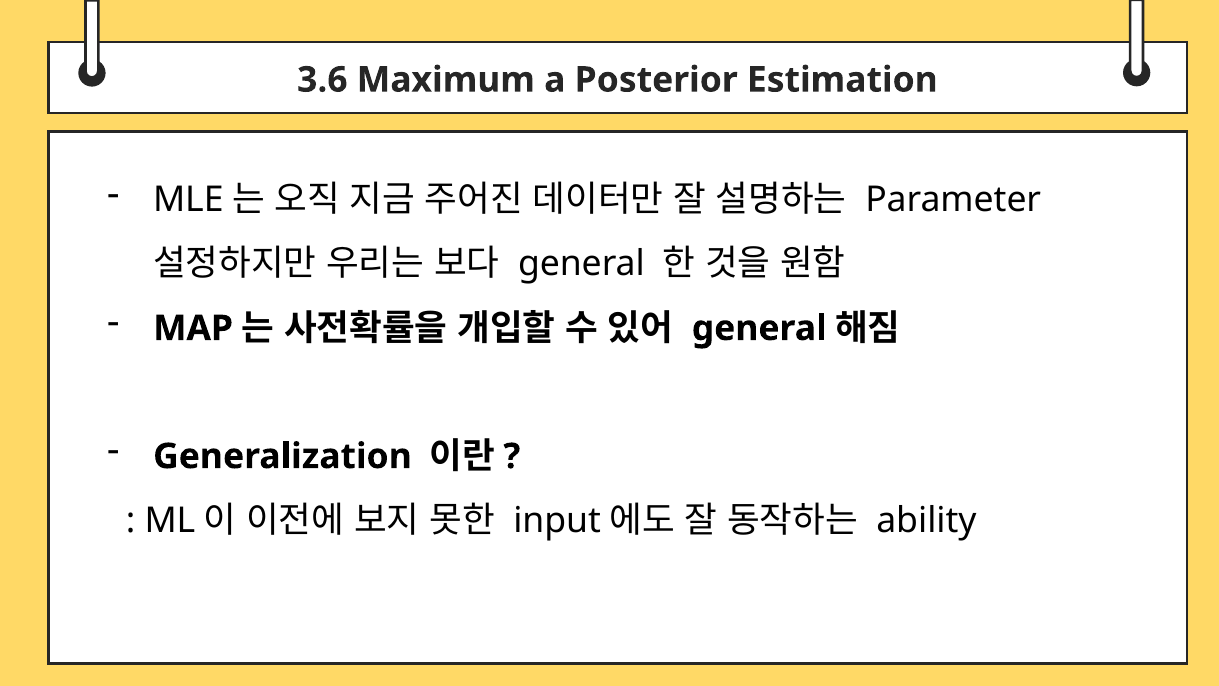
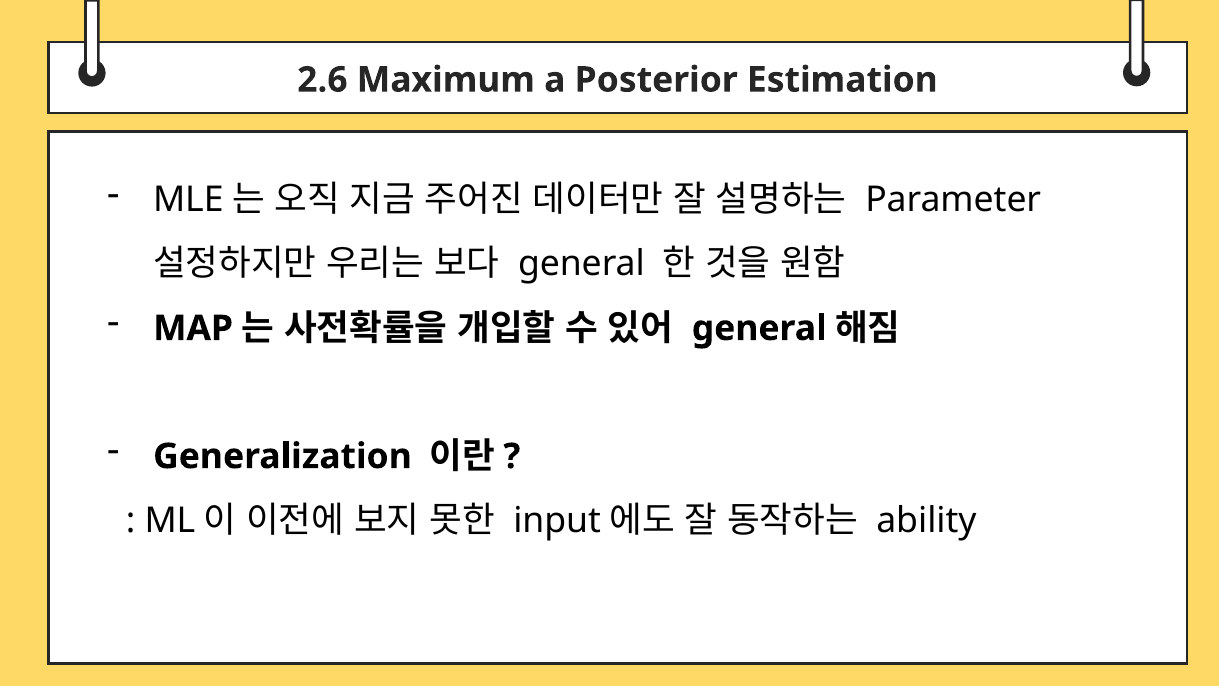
3.6: 3.6 -> 2.6
